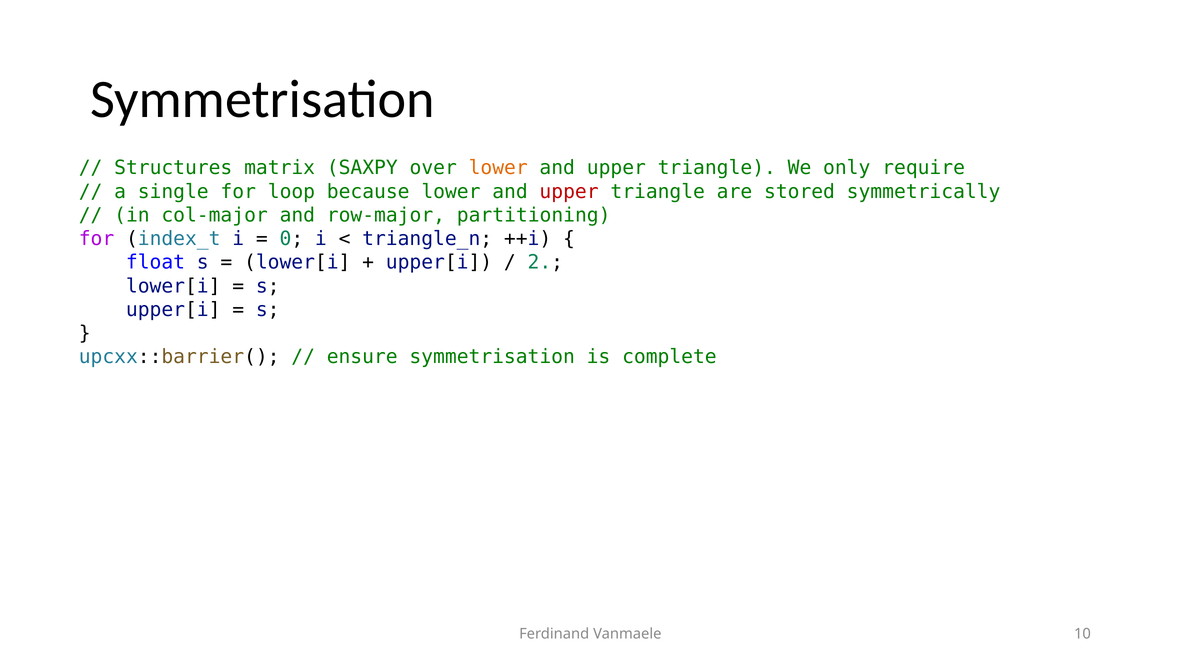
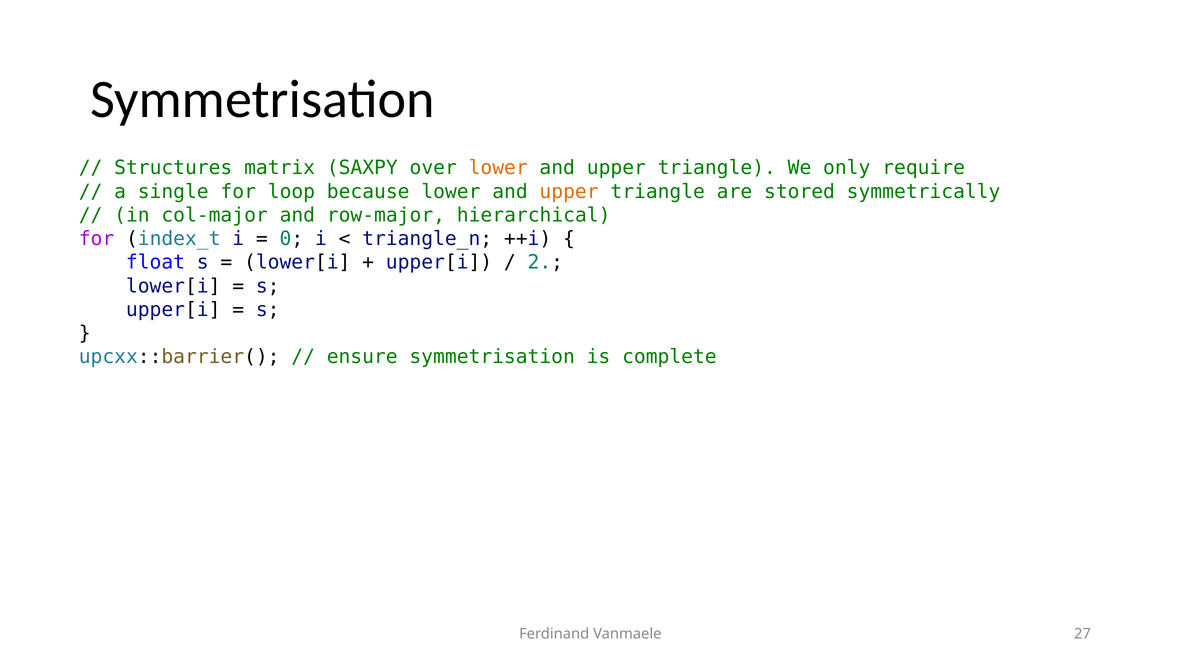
upper at (569, 191) colour: red -> orange
partitioning: partitioning -> hierarchical
10: 10 -> 27
